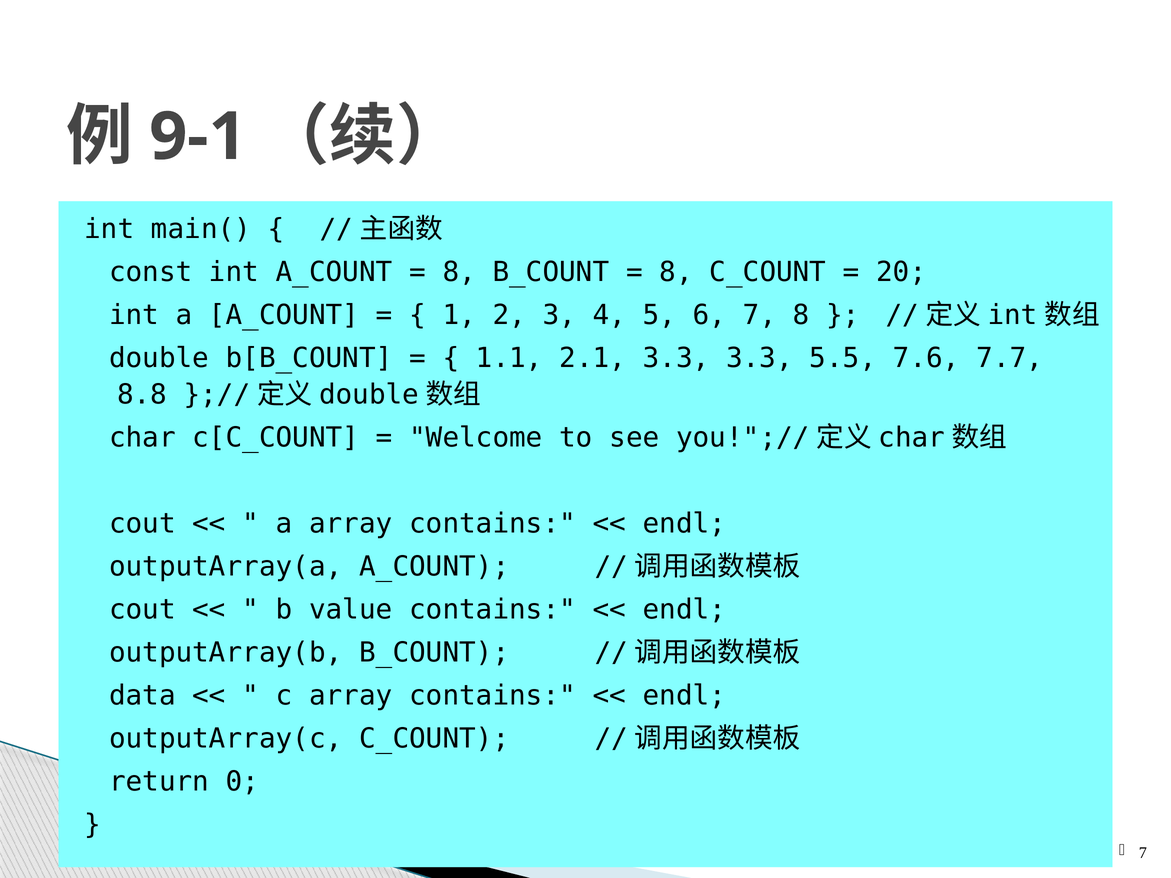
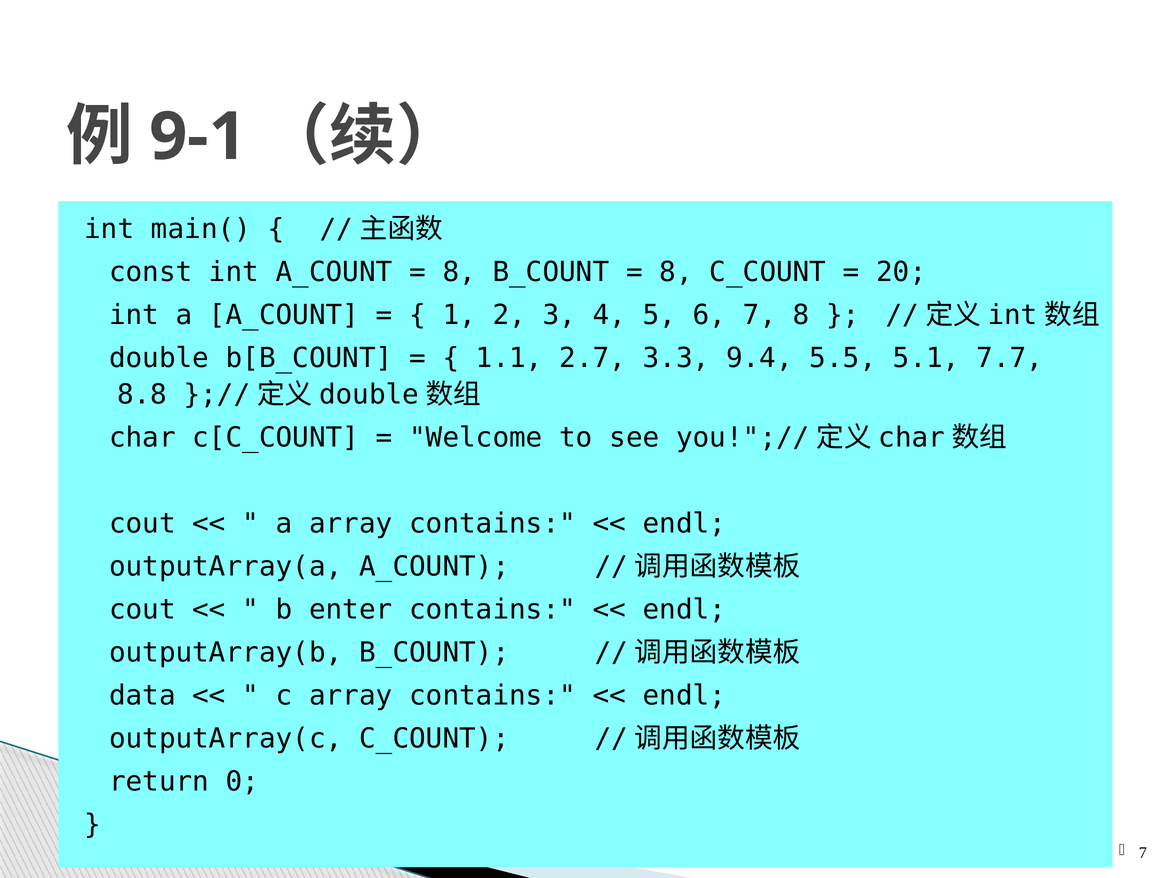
2.1: 2.1 -> 2.7
3.3 3.3: 3.3 -> 9.4
7.6: 7.6 -> 5.1
value: value -> enter
